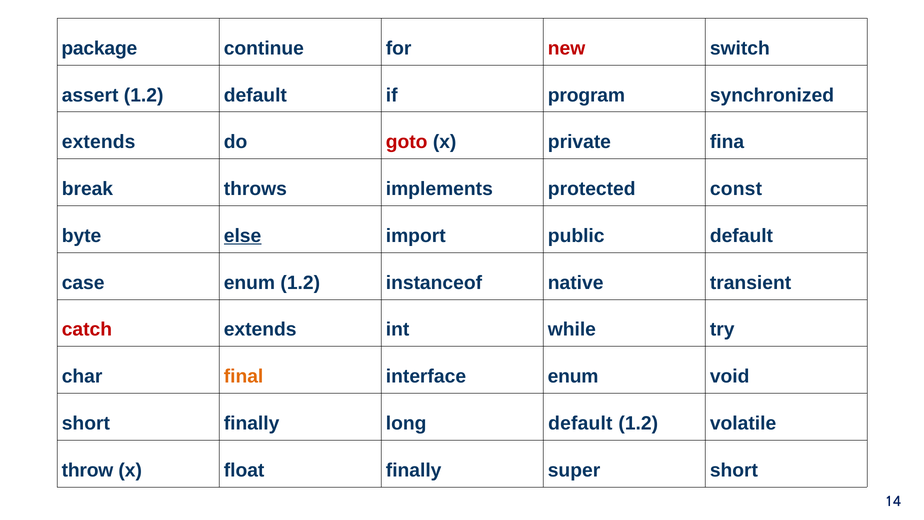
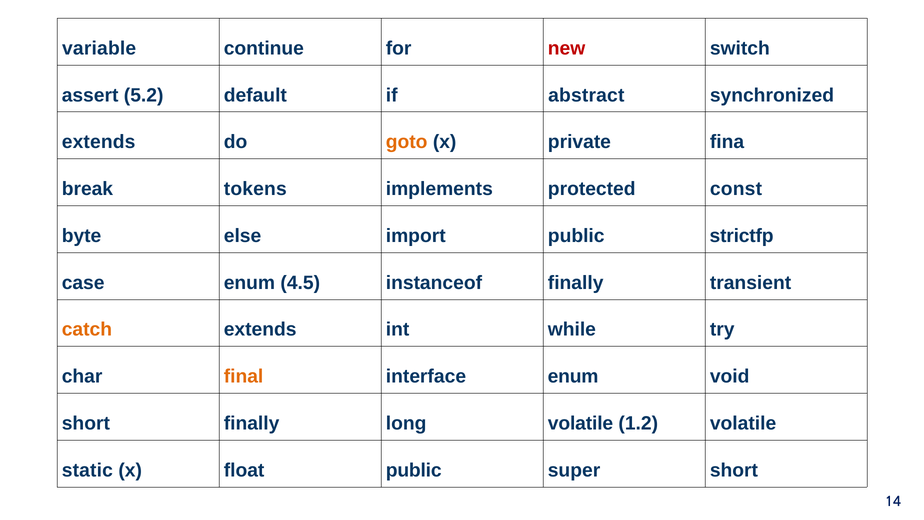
package: package -> variable
assert 1.2: 1.2 -> 5.2
program: program -> abstract
goto colour: red -> orange
throws: throws -> tokens
else underline: present -> none
public default: default -> strictfp
enum 1.2: 1.2 -> 4.5
instanceof native: native -> finally
catch colour: red -> orange
long default: default -> volatile
throw: throw -> static
float finally: finally -> public
